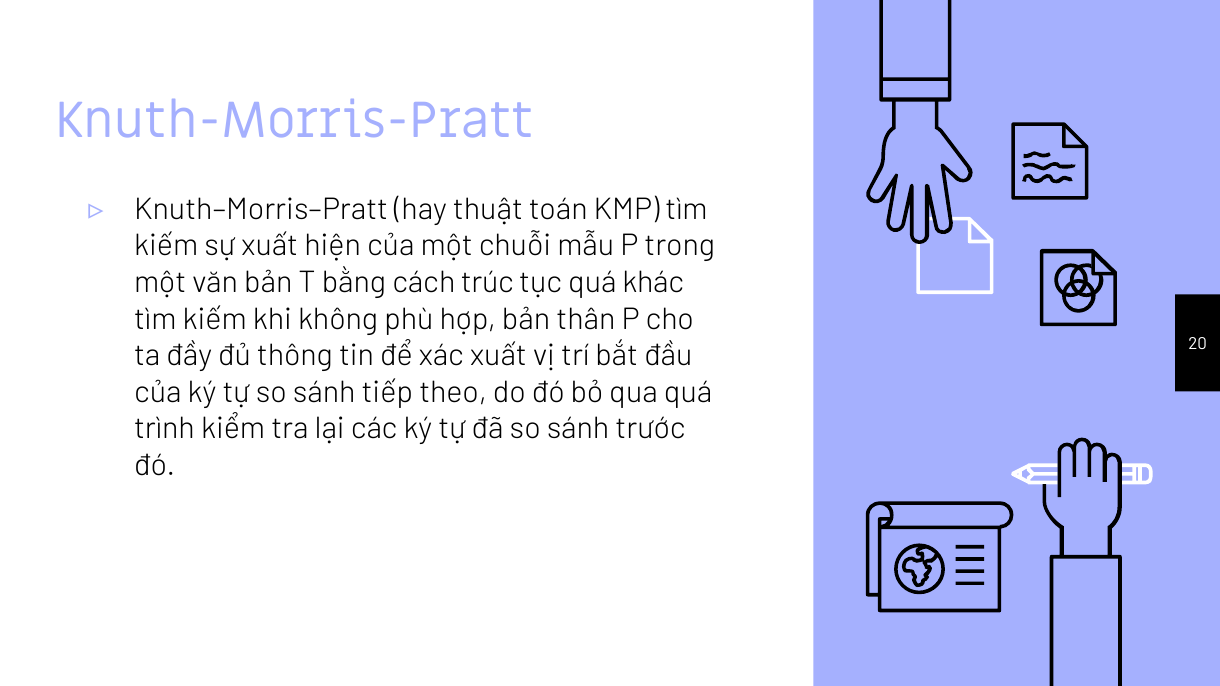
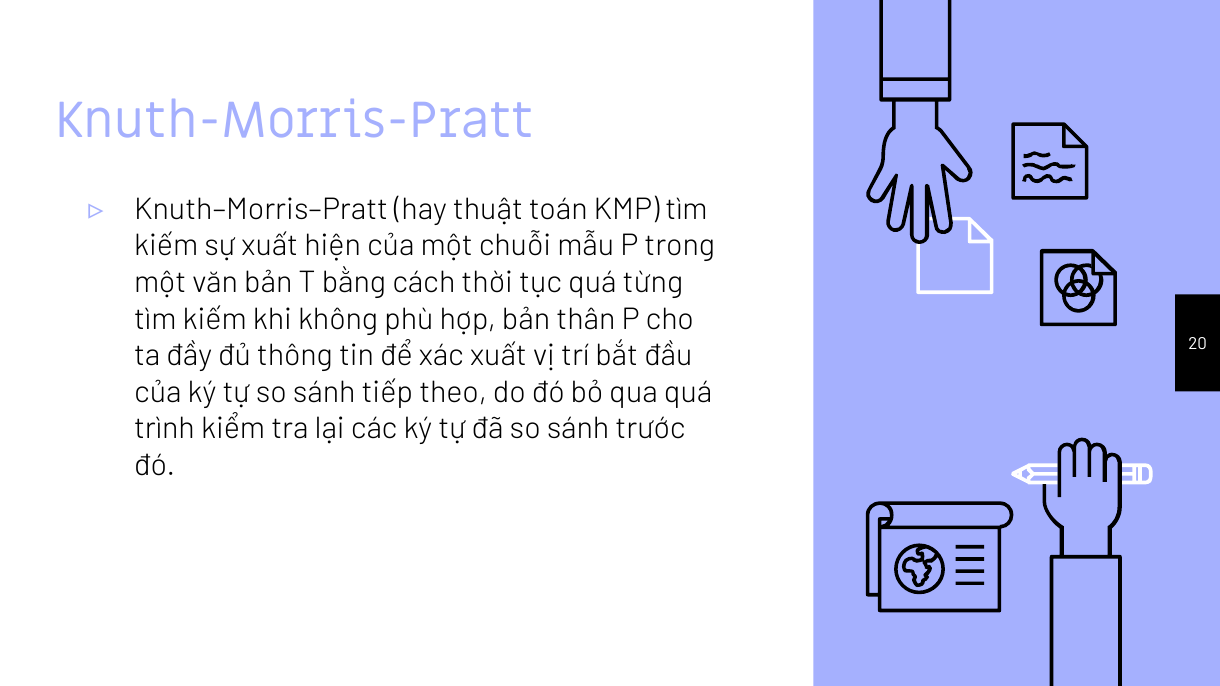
trúc: trúc -> thời
khác: khác -> từng
